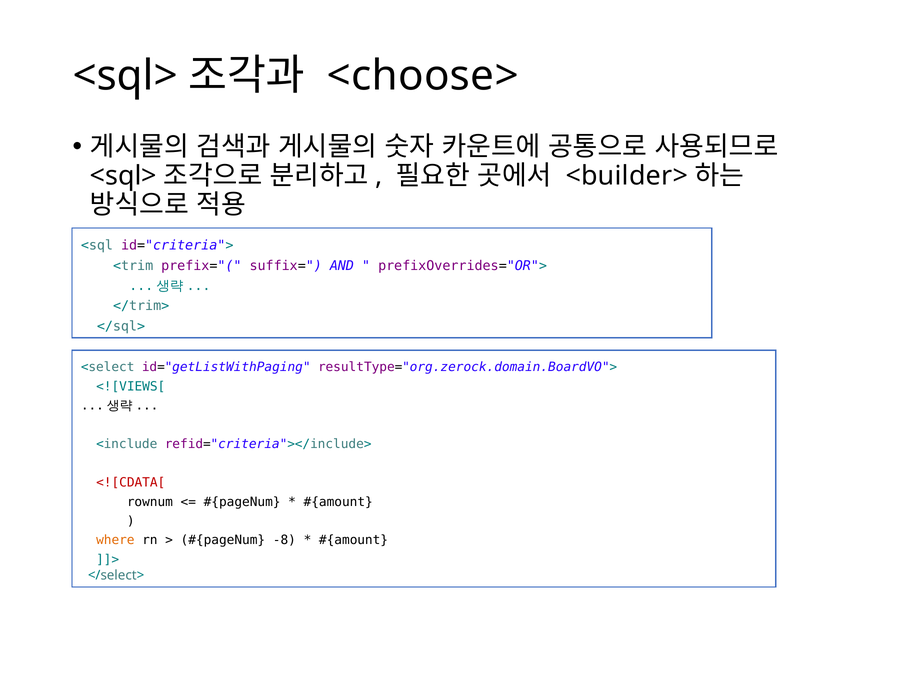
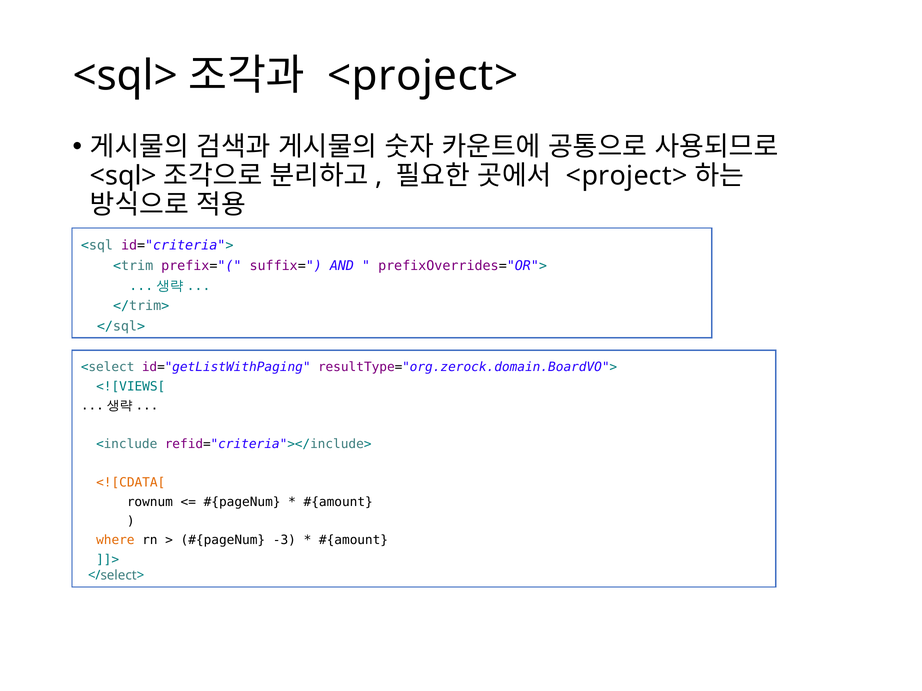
<choose> at (423, 76): <choose> -> <project>
<builder> at (627, 176): <builder> -> <project>
<![CDATA[ colour: red -> orange
-8: -8 -> -3
